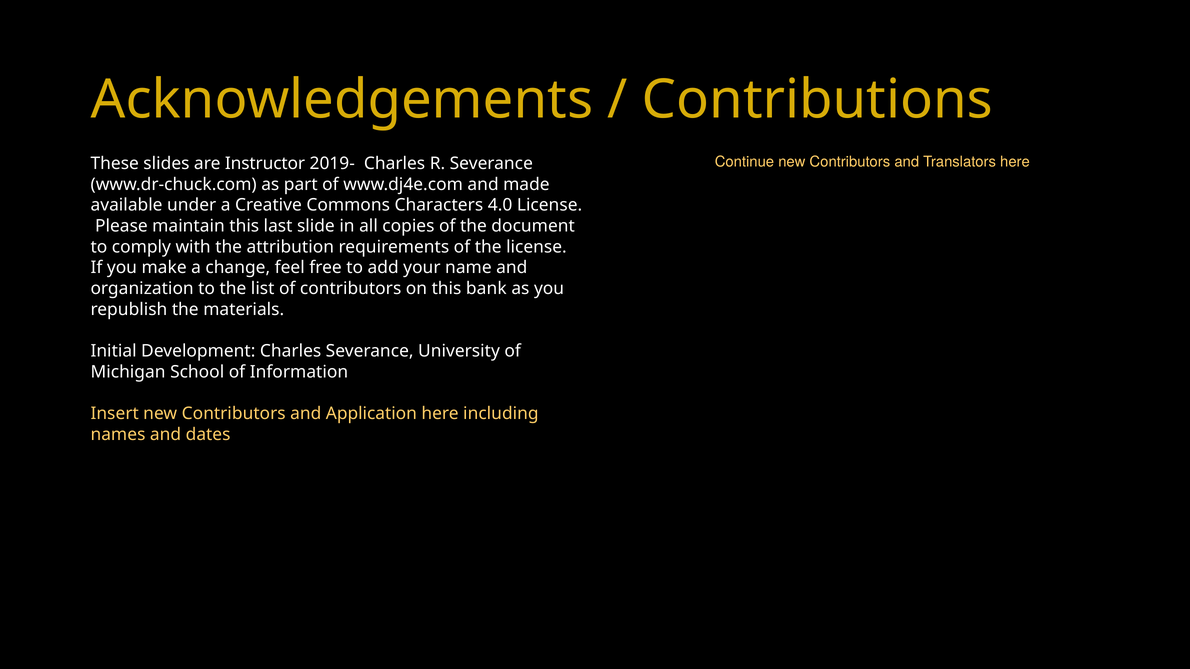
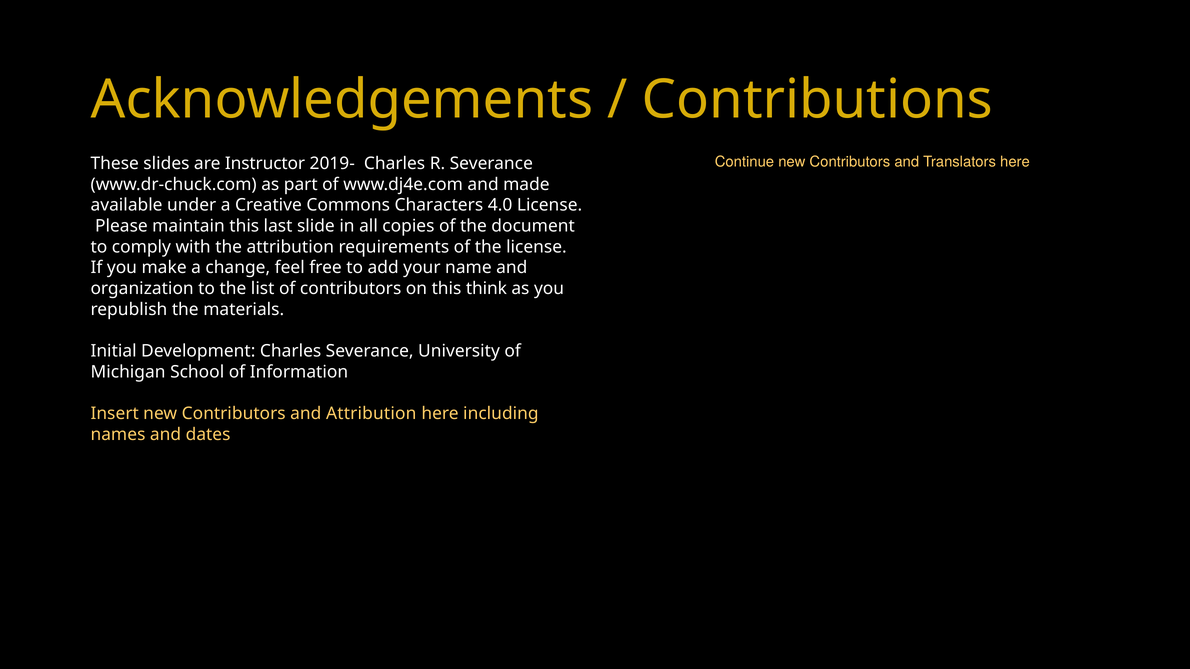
bank: bank -> think
and Application: Application -> Attribution
